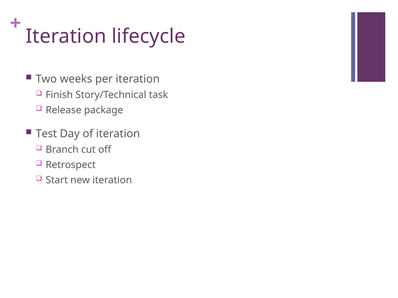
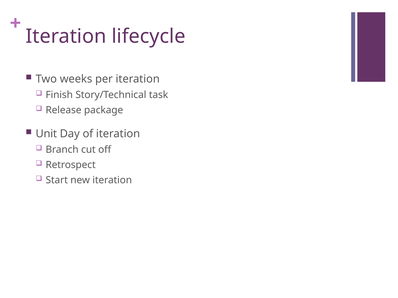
Test: Test -> Unit
